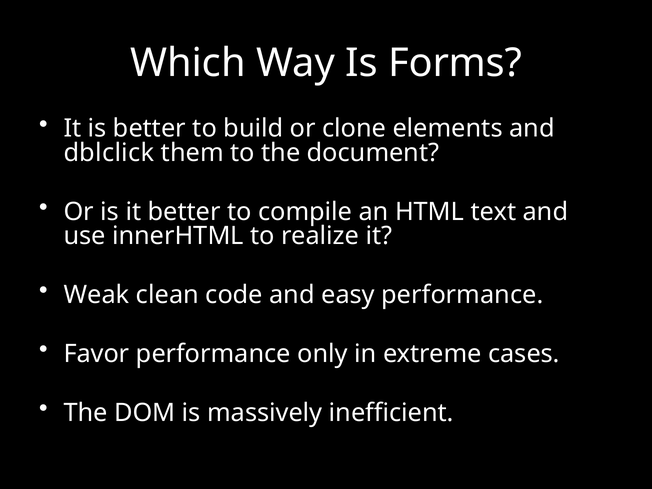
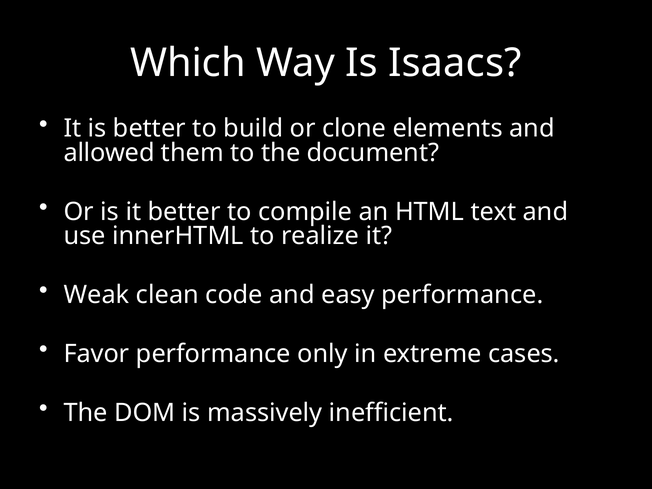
Forms: Forms -> Isaacs
dblclick: dblclick -> allowed
